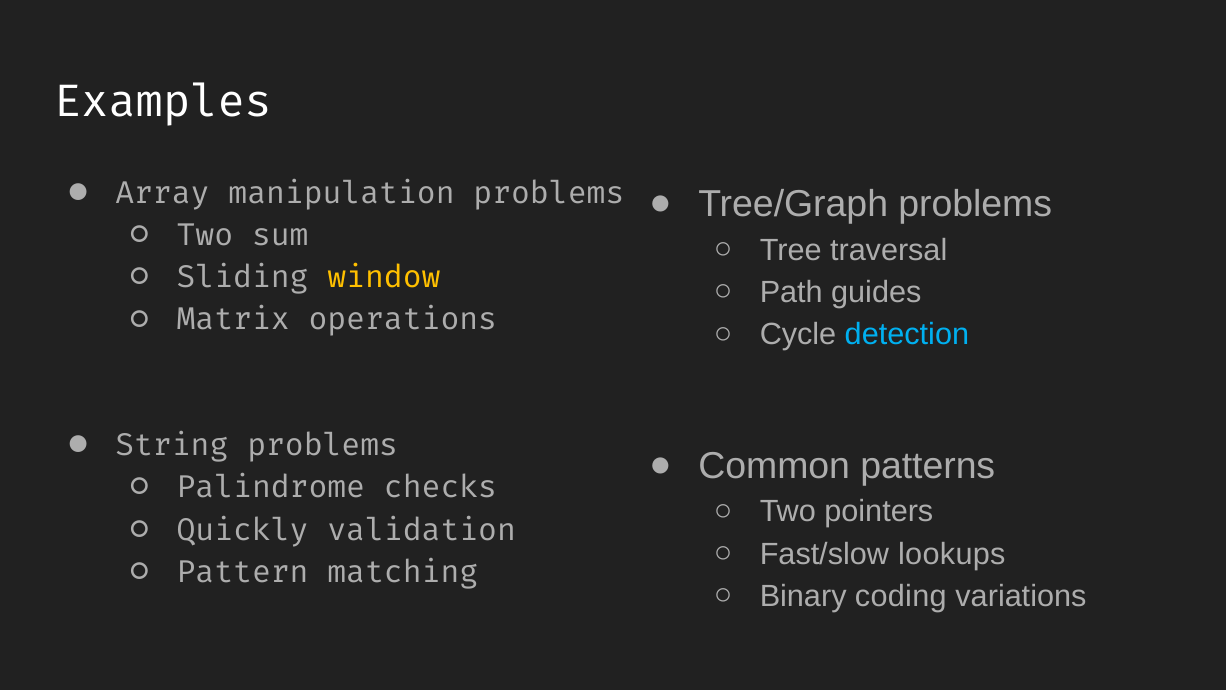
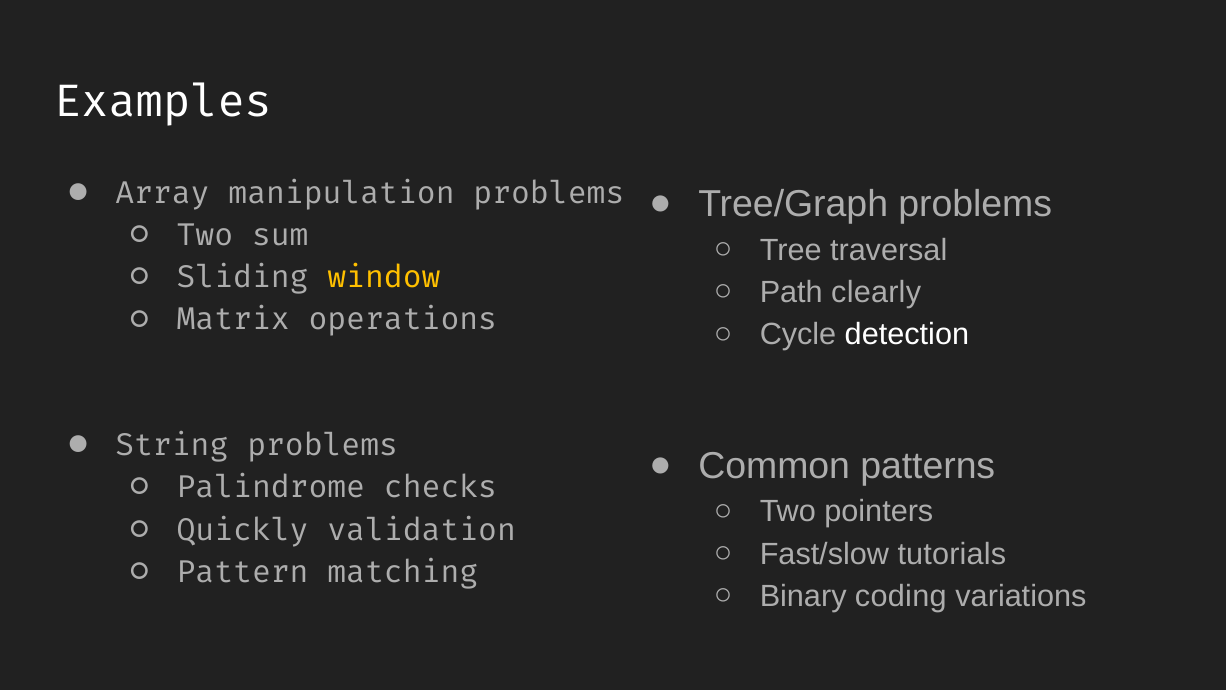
guides: guides -> clearly
detection colour: light blue -> white
lookups: lookups -> tutorials
